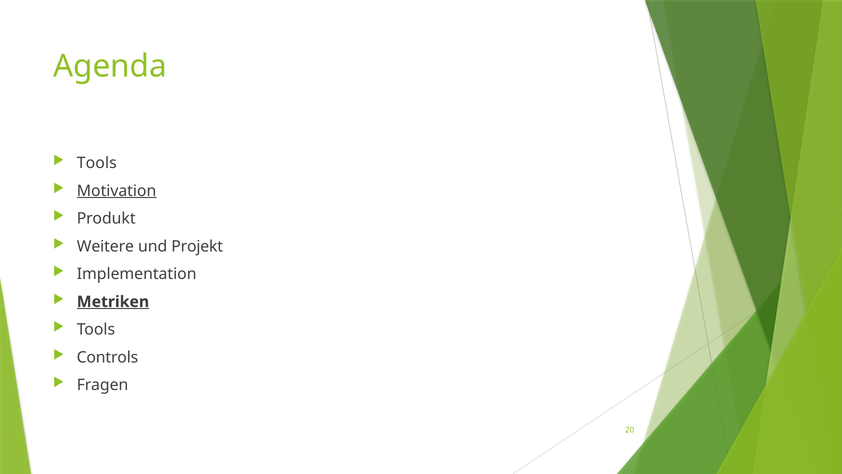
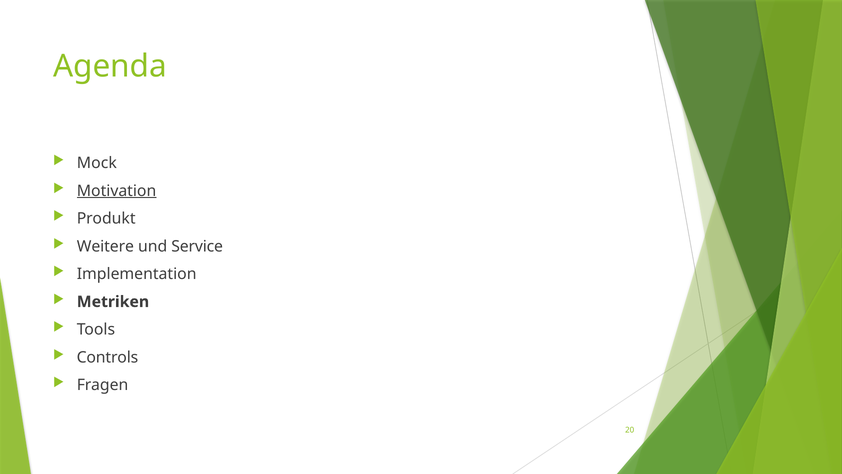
Tools at (97, 163): Tools -> Mock
Projekt: Projekt -> Service
Metriken underline: present -> none
